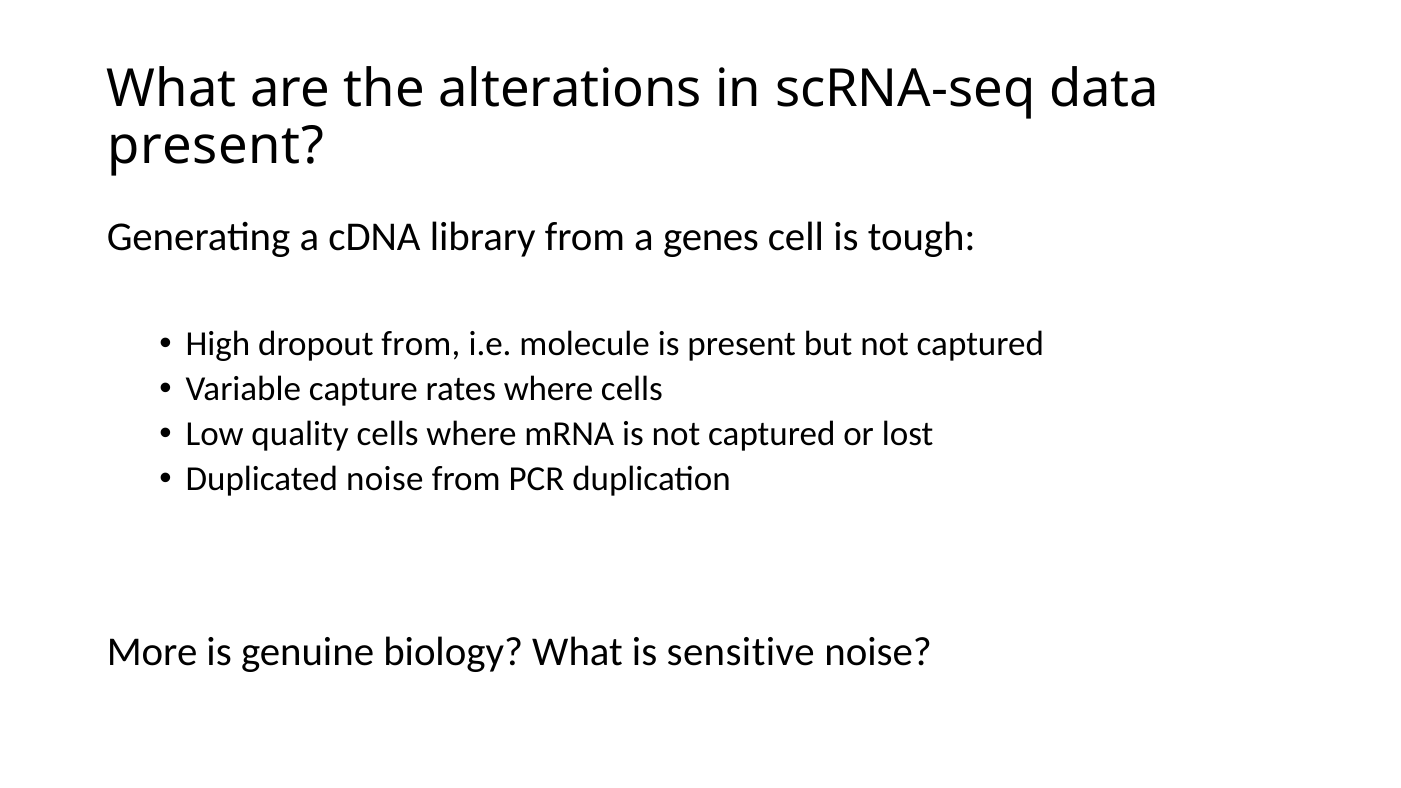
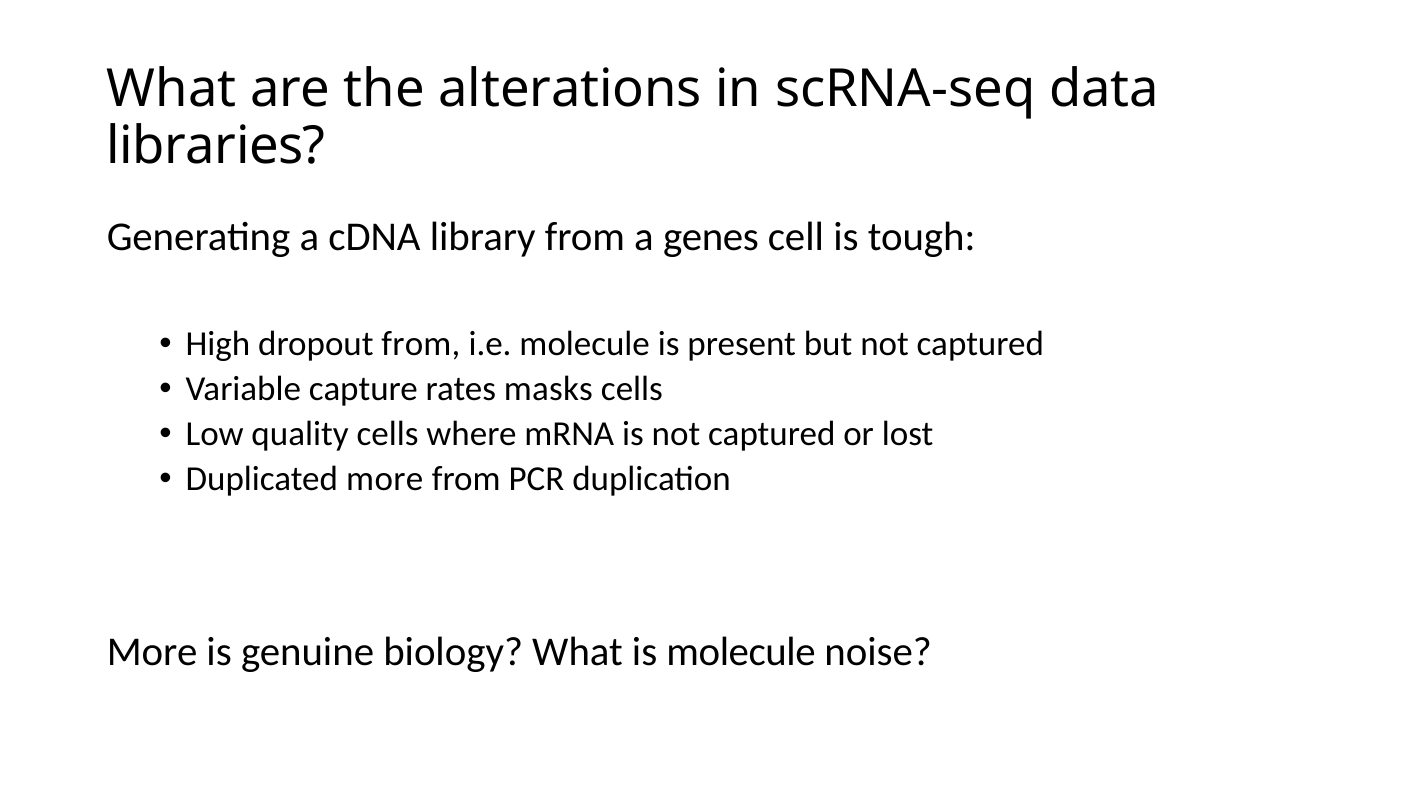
present at (216, 146): present -> libraries
rates where: where -> masks
Duplicated noise: noise -> more
is sensitive: sensitive -> molecule
